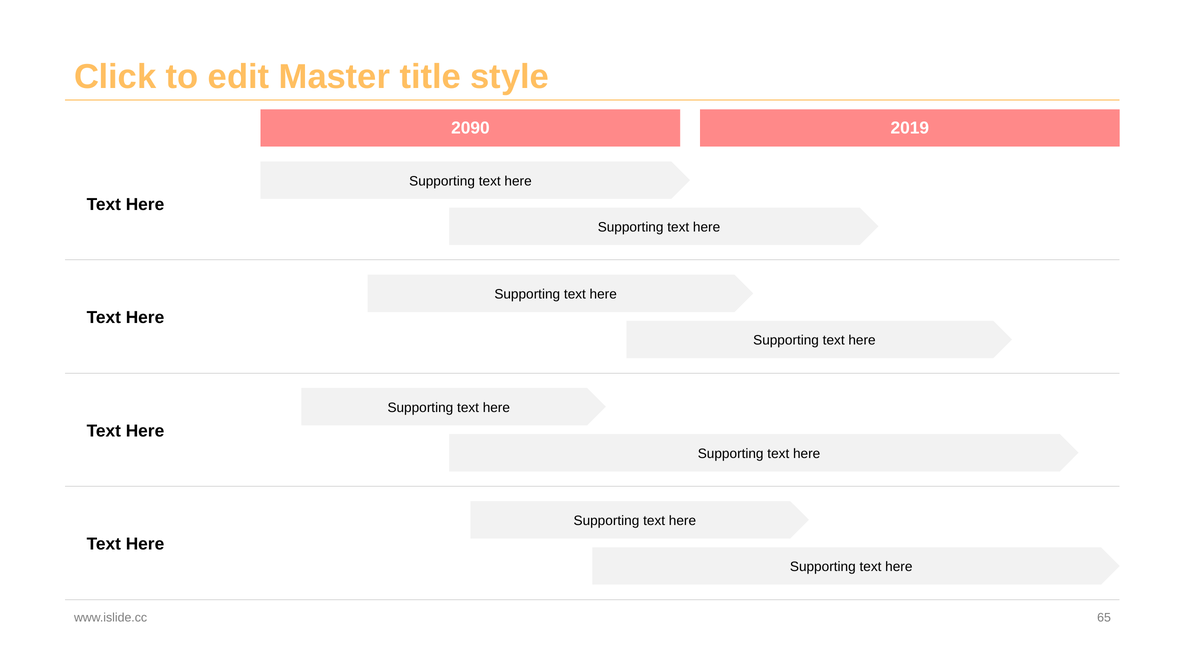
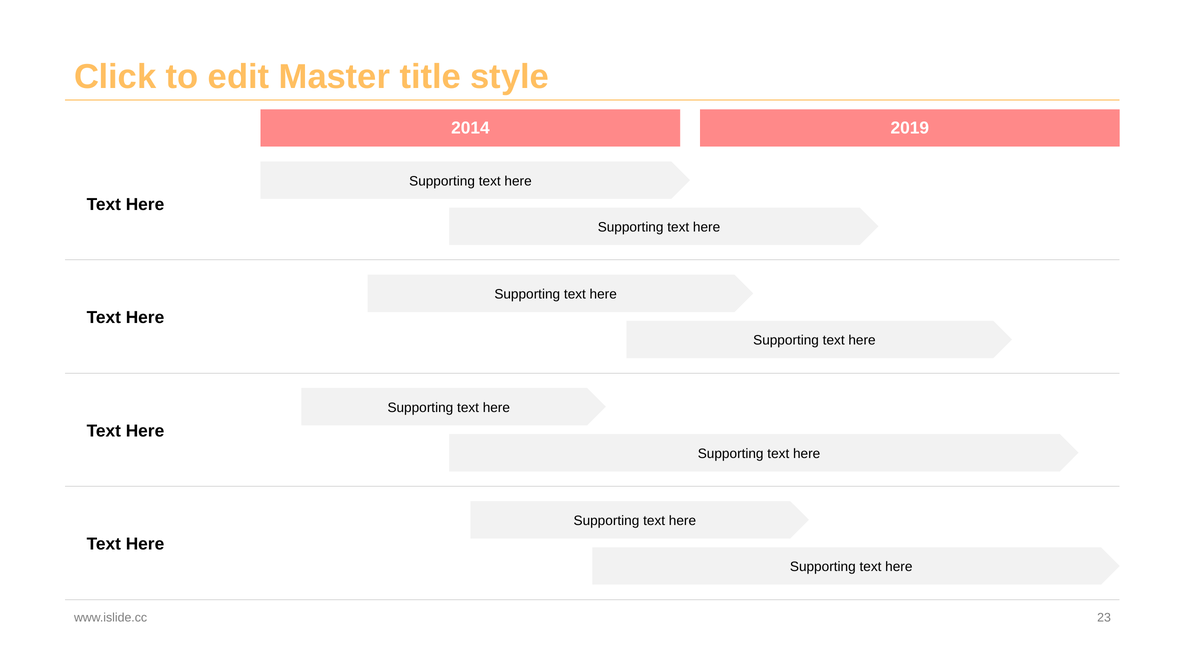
2090: 2090 -> 2014
65: 65 -> 23
